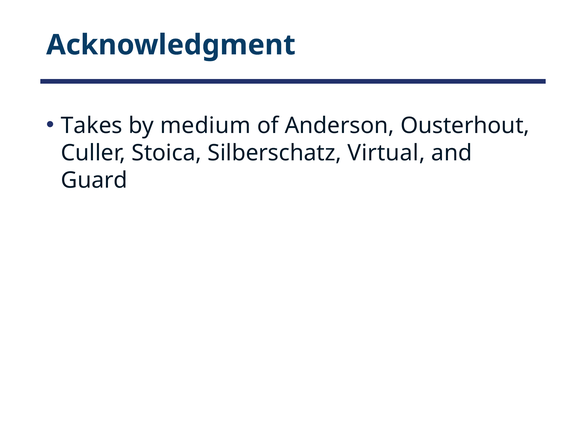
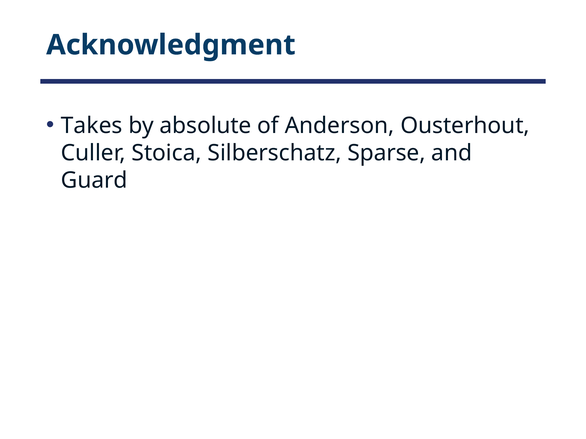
medium: medium -> absolute
Virtual: Virtual -> Sparse
